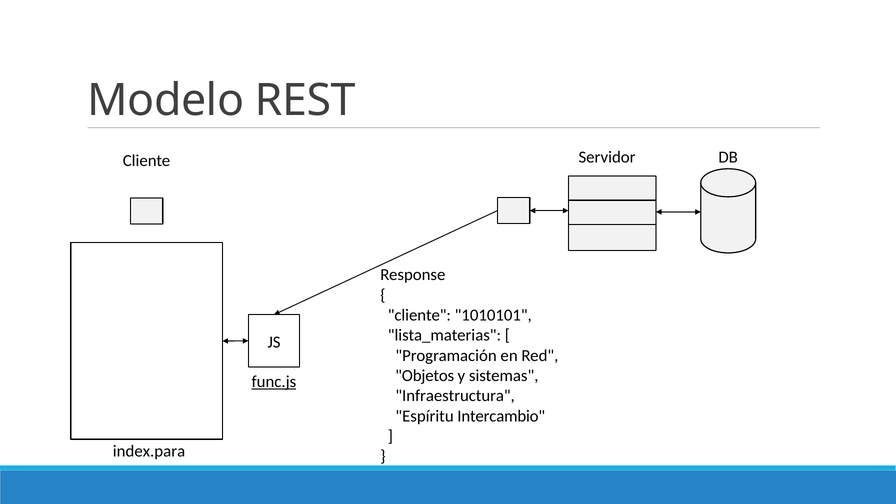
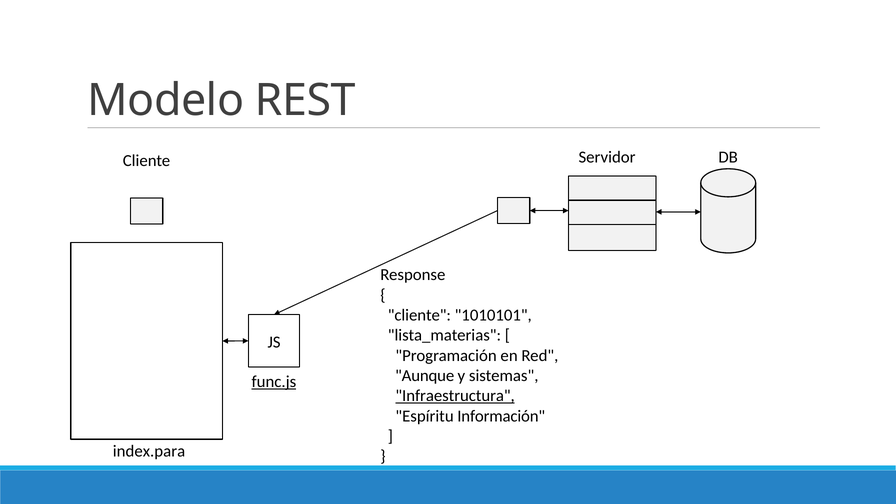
Objetos: Objetos -> Aunque
Infraestructura underline: none -> present
Intercambio: Intercambio -> Información
